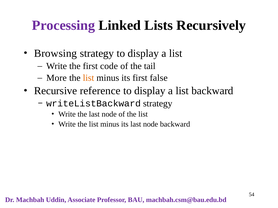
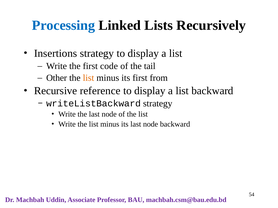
Processing colour: purple -> blue
Browsing: Browsing -> Insertions
More: More -> Other
false: false -> from
